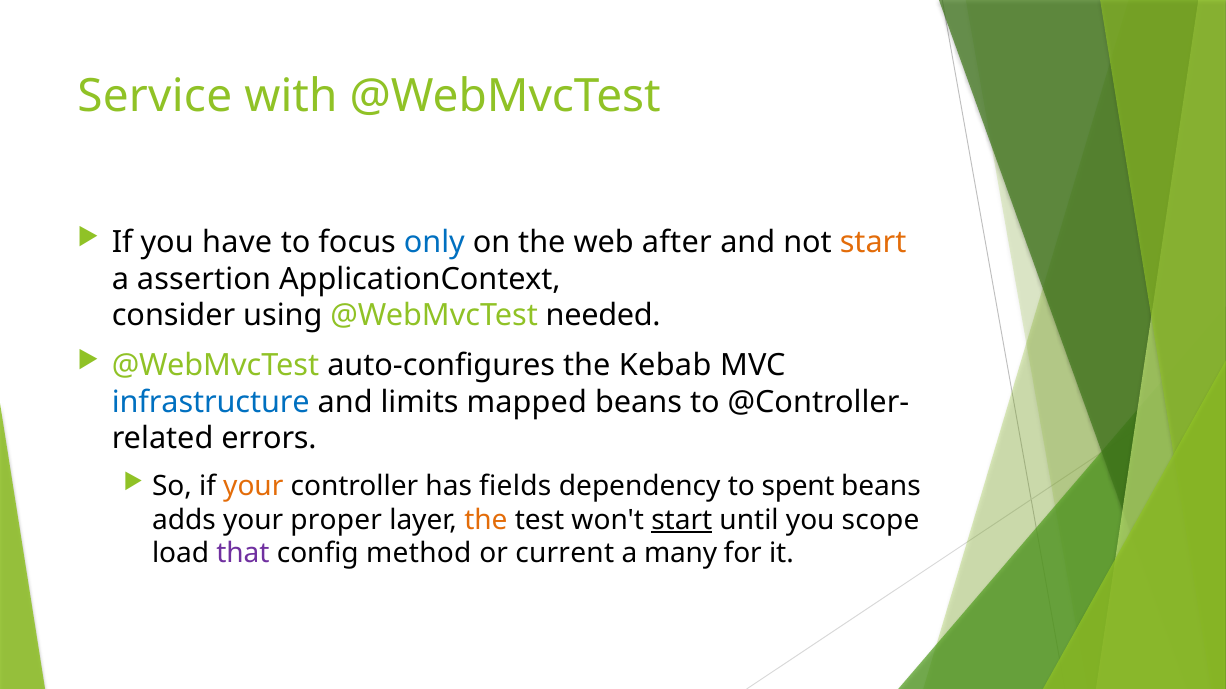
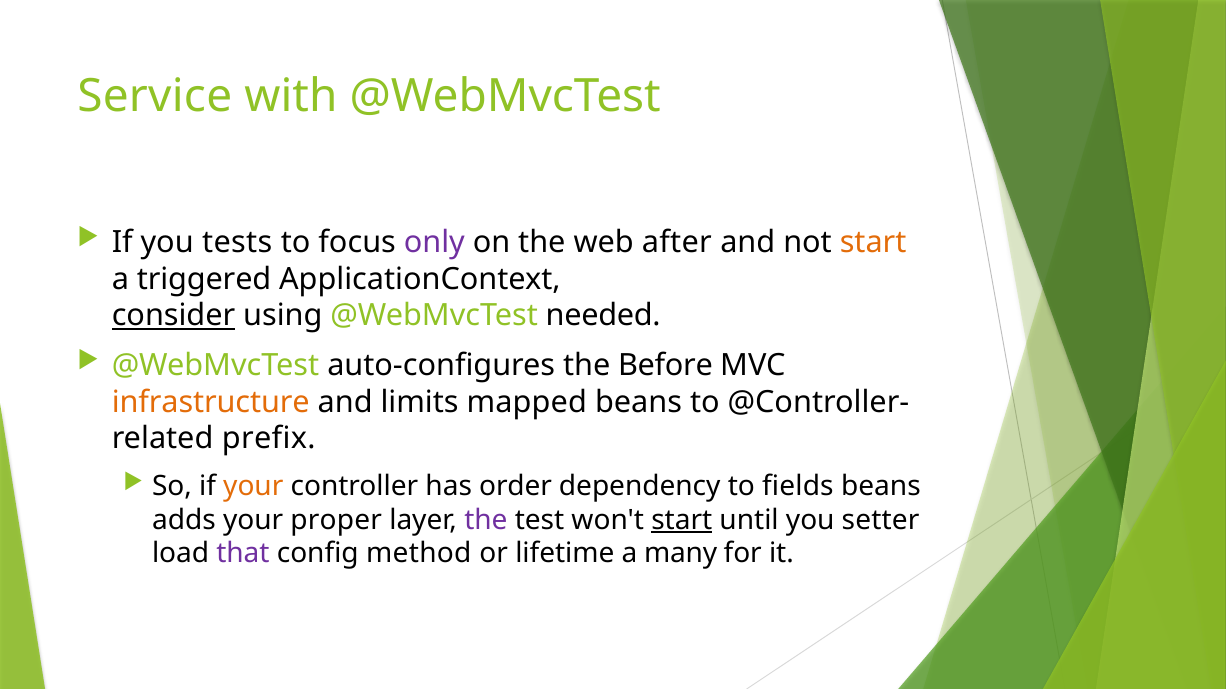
have: have -> tests
only colour: blue -> purple
assertion: assertion -> triggered
consider underline: none -> present
Kebab: Kebab -> Before
infrastructure colour: blue -> orange
errors: errors -> prefix
fields: fields -> order
spent: spent -> fields
the at (486, 521) colour: orange -> purple
scope: scope -> setter
current: current -> lifetime
